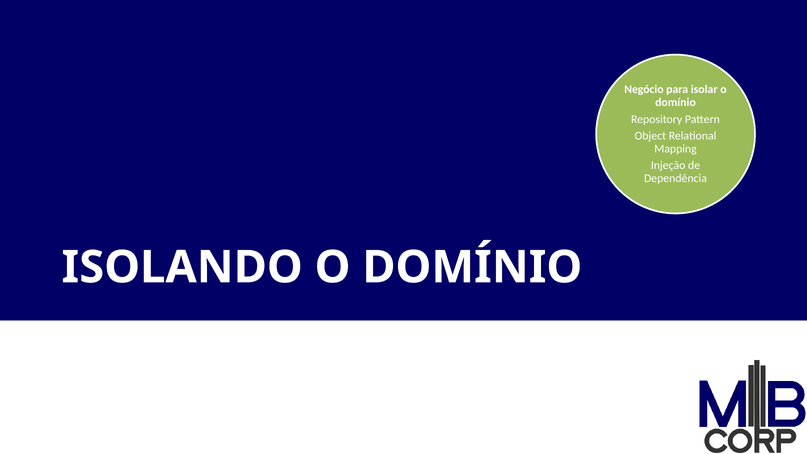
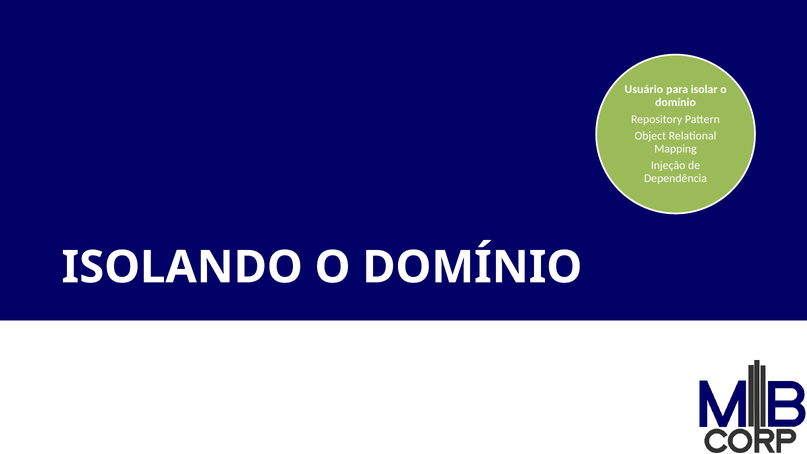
Negócio at (644, 90): Negócio -> Usuário
